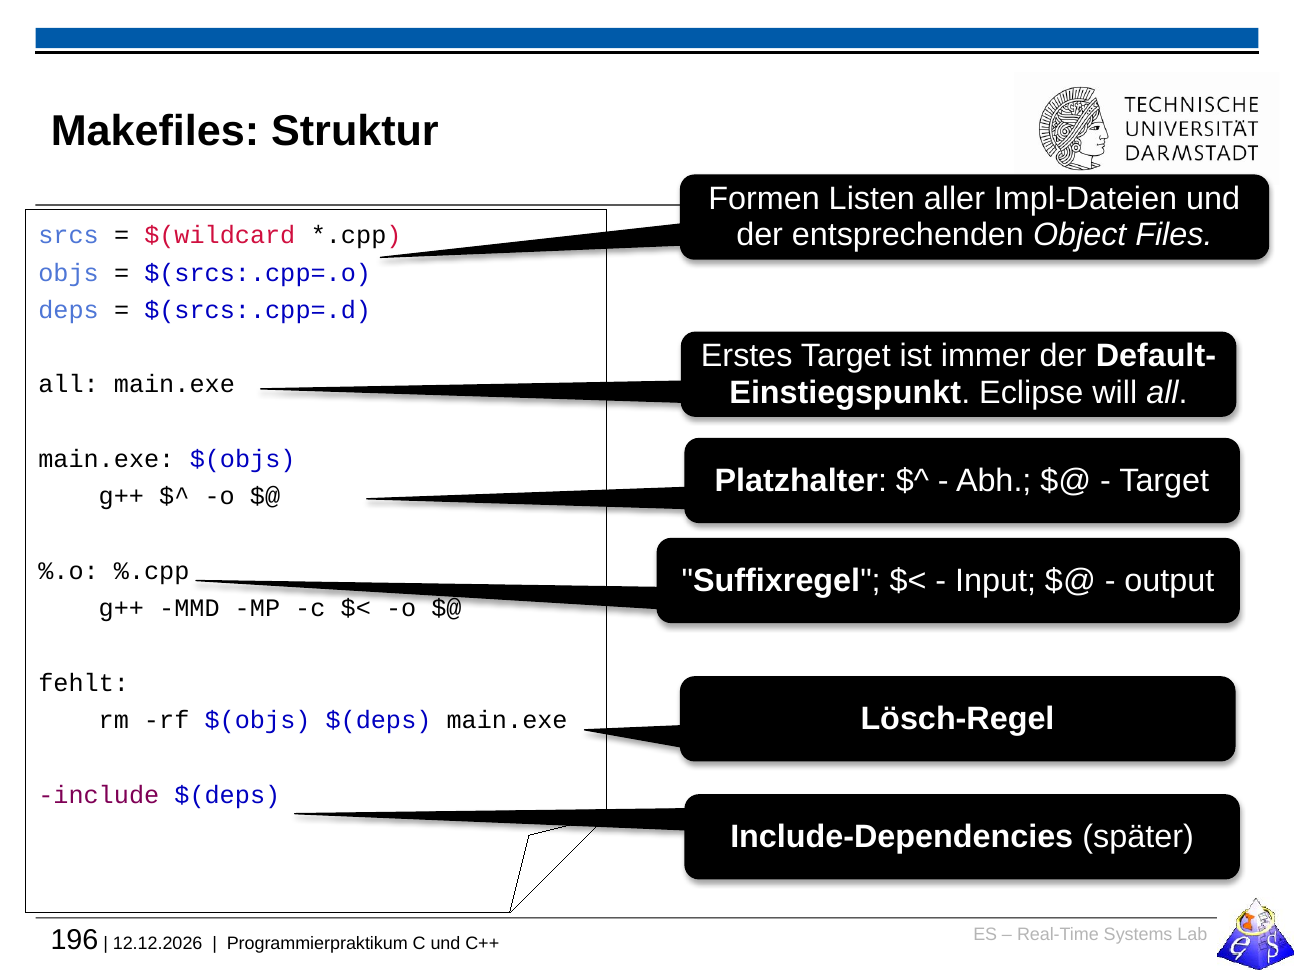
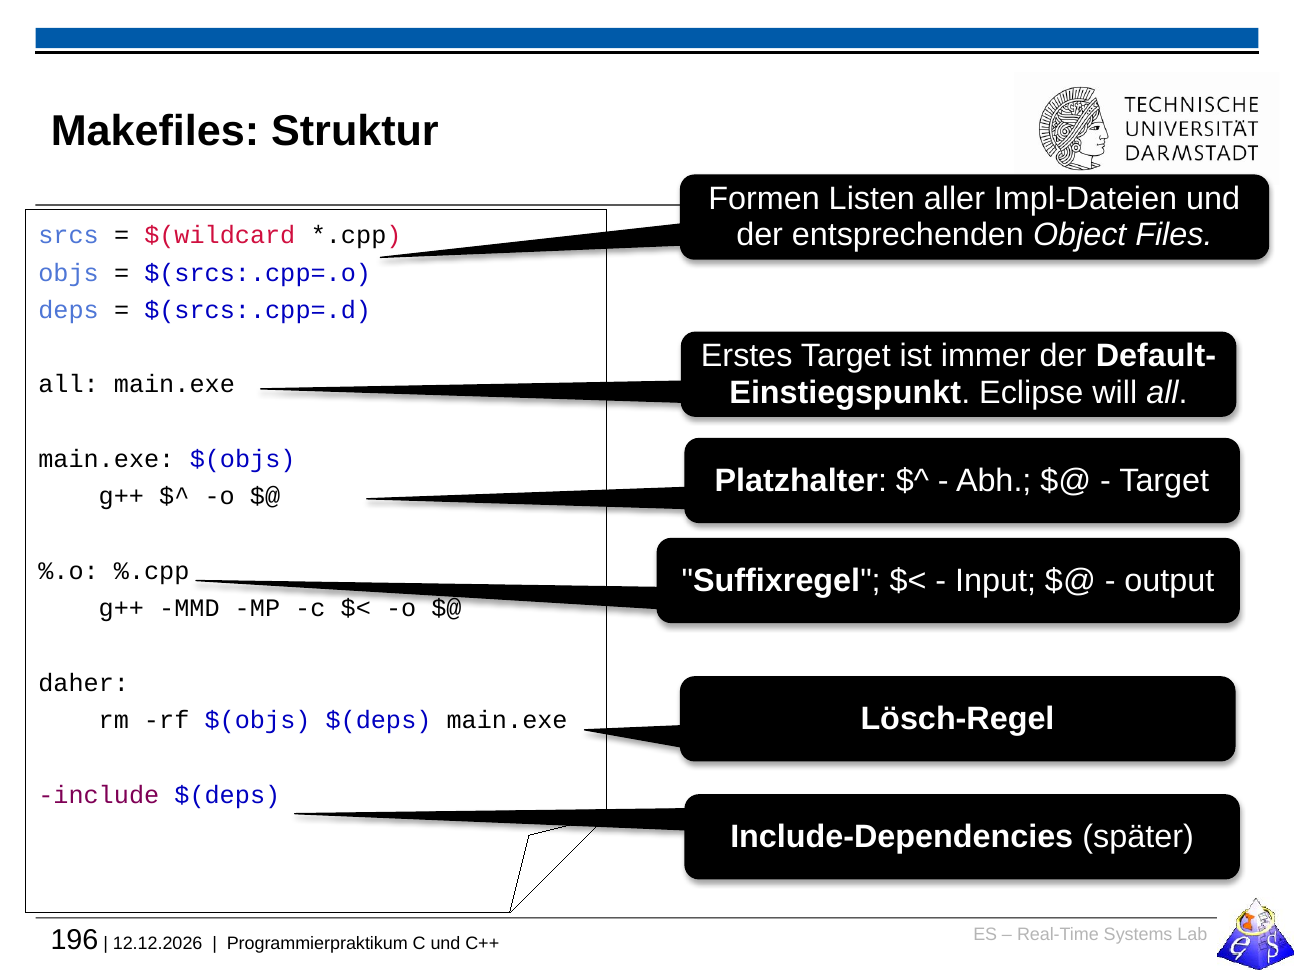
fehlt: fehlt -> daher
